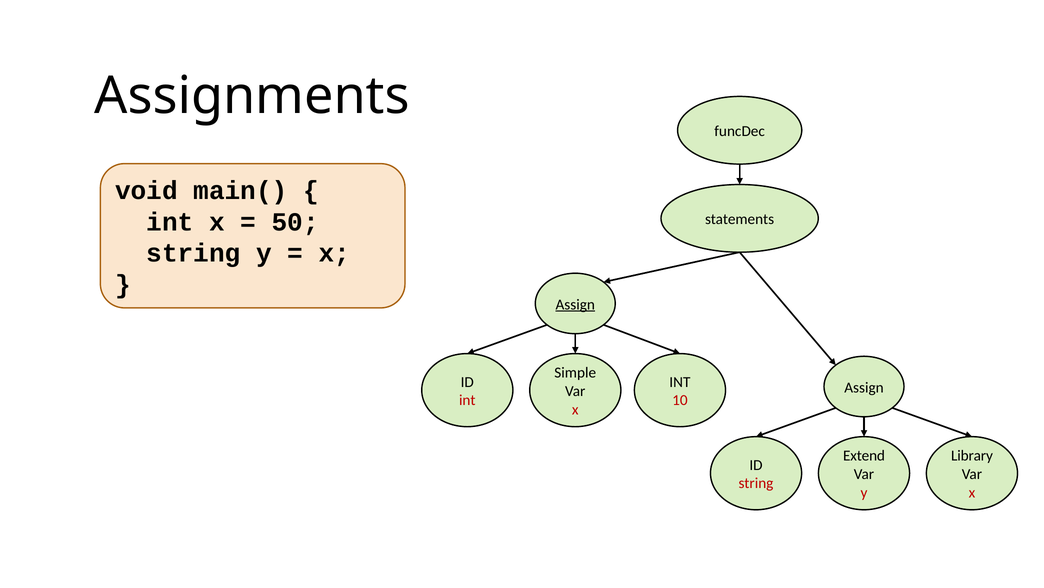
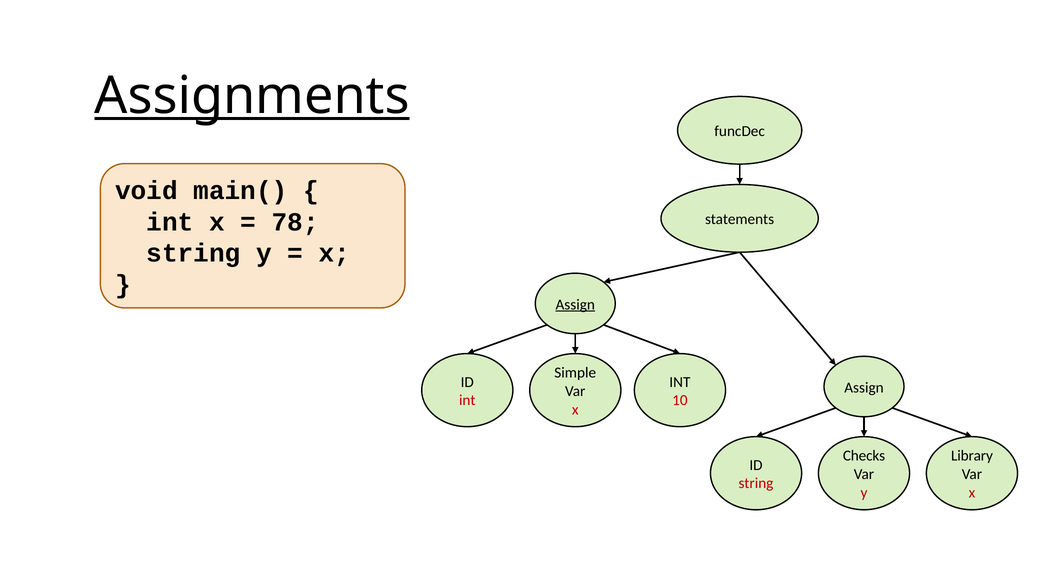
Assignments underline: none -> present
50: 50 -> 78
Extend: Extend -> Checks
